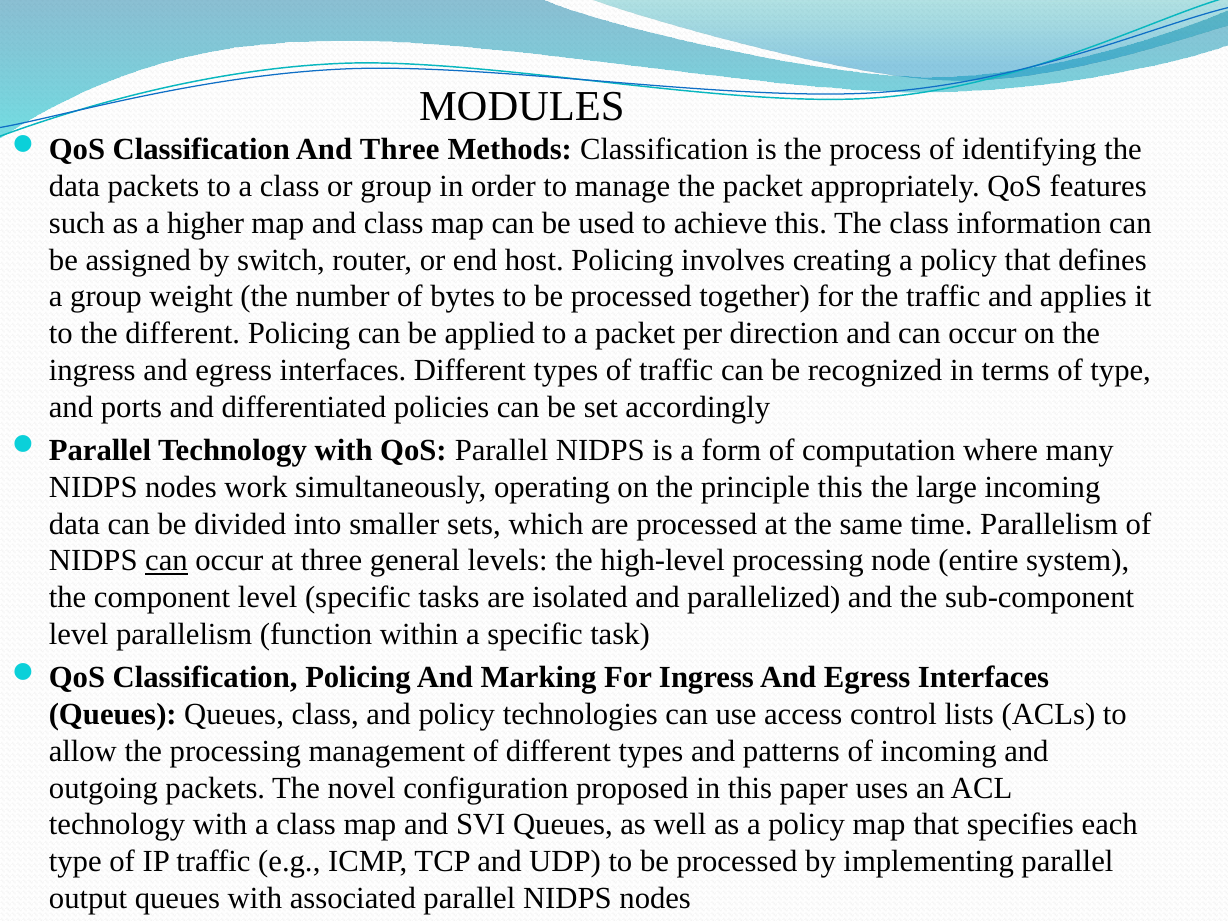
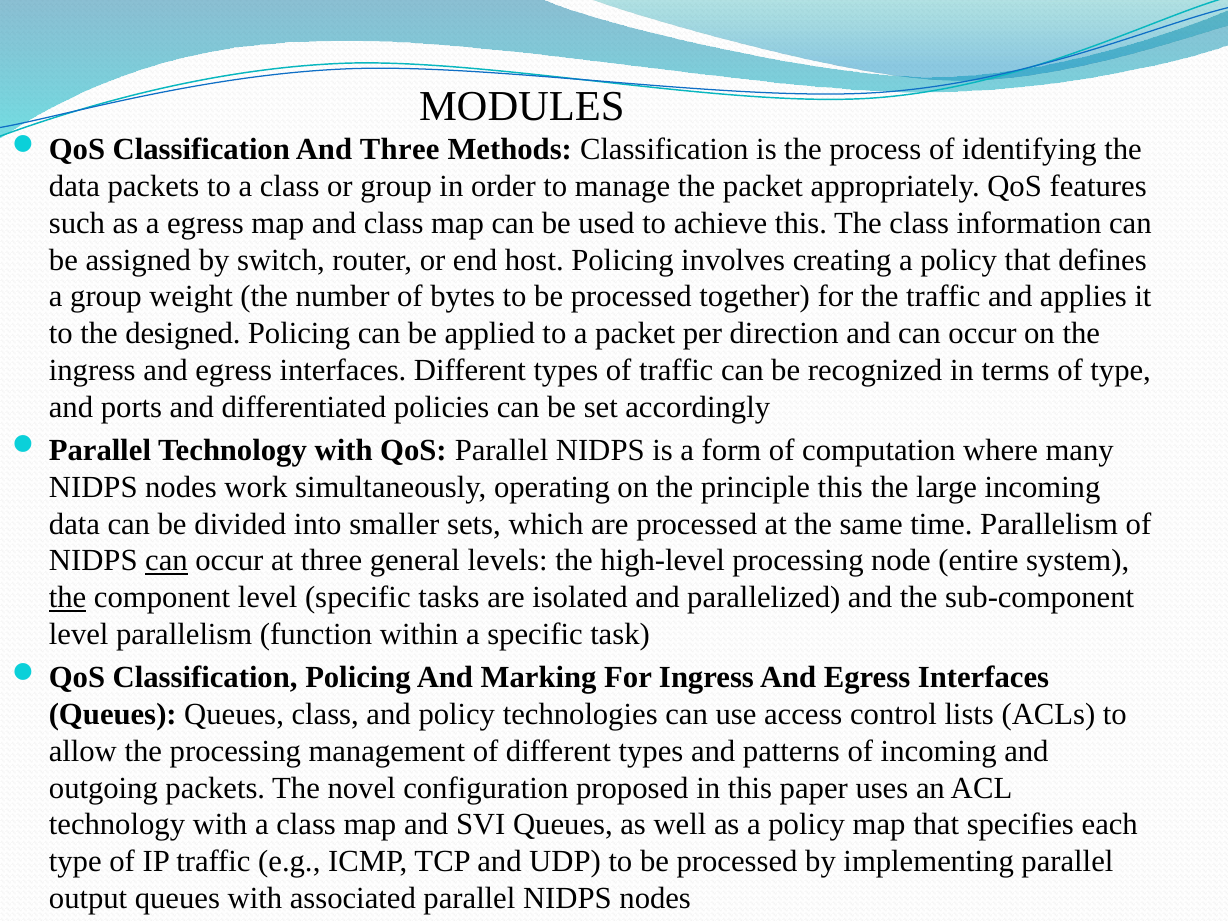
a higher: higher -> egress
the different: different -> designed
the at (68, 598) underline: none -> present
